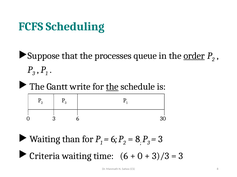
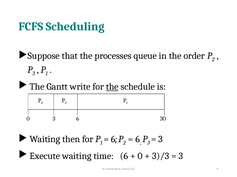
order underline: present -> none
than: than -> then
8 at (138, 140): 8 -> 6
Criteria: Criteria -> Execute
